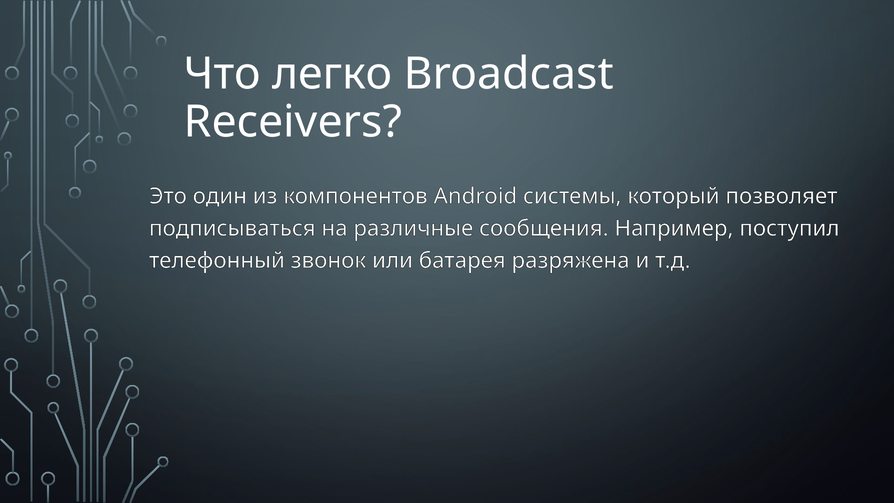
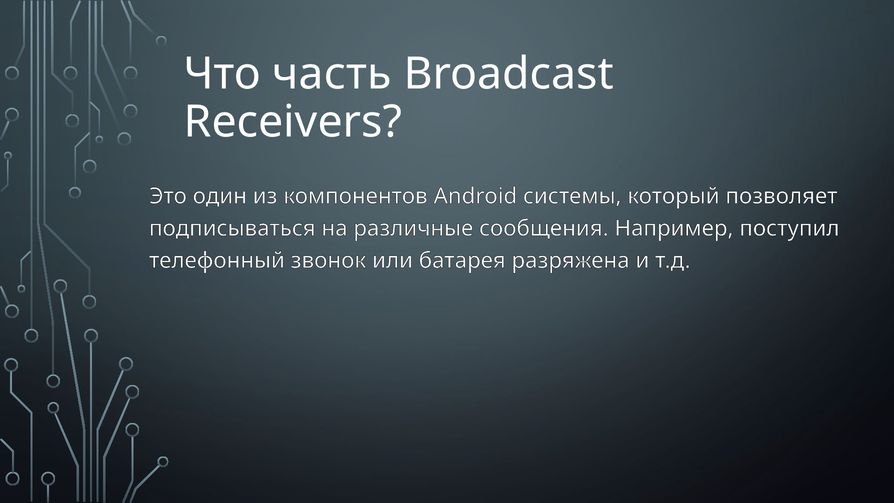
легко: легко -> часть
